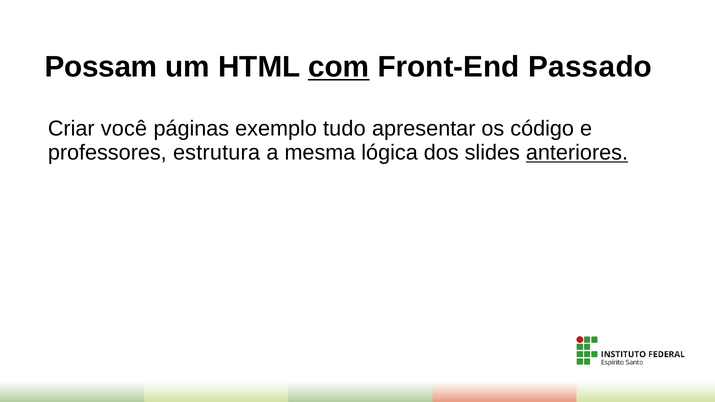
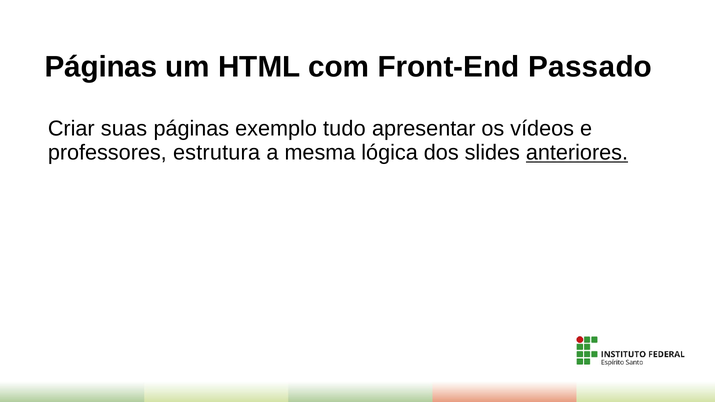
Possam at (101, 67): Possam -> Páginas
com underline: present -> none
você: você -> suas
código: código -> vídeos
